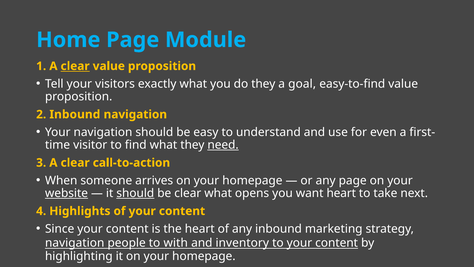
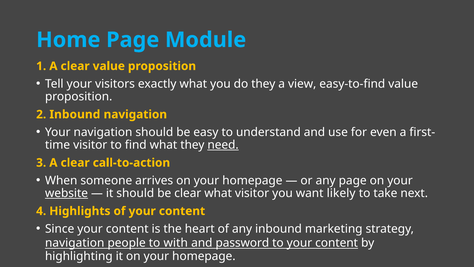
clear at (75, 66) underline: present -> none
goal: goal -> view
should at (135, 193) underline: present -> none
what opens: opens -> visitor
want heart: heart -> likely
inventory: inventory -> password
